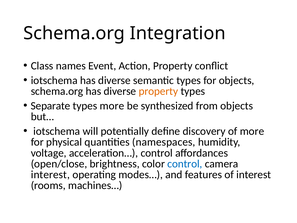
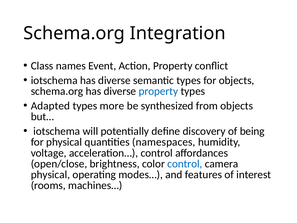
property at (158, 91) colour: orange -> blue
Separate: Separate -> Adapted
of more: more -> being
interest at (50, 174): interest -> physical
